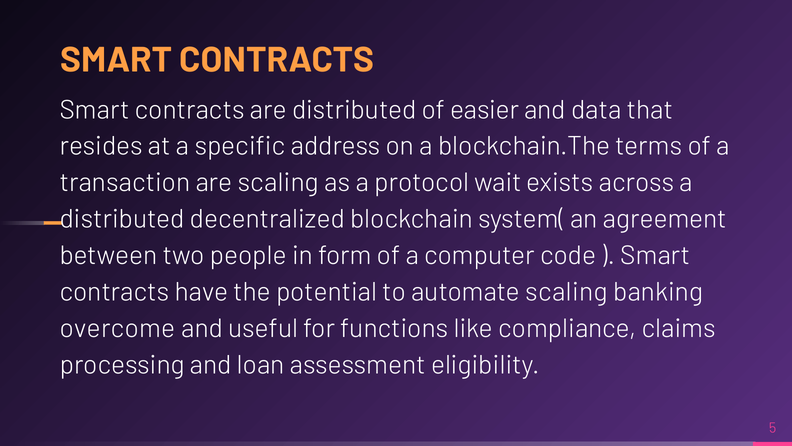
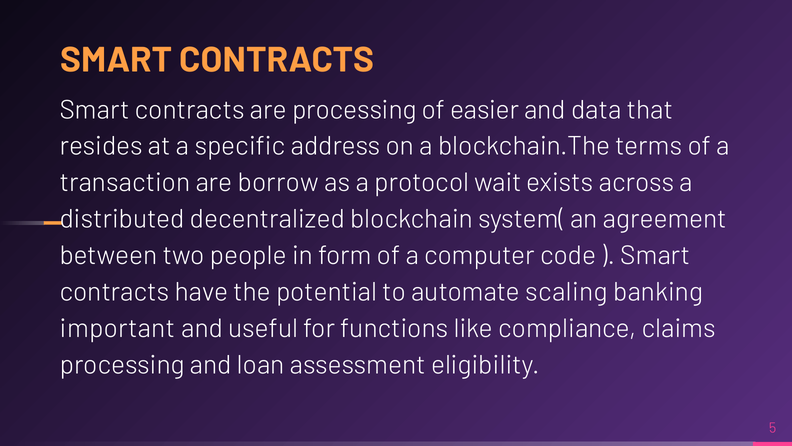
are distributed: distributed -> processing
are scaling: scaling -> borrow
overcome: overcome -> important
